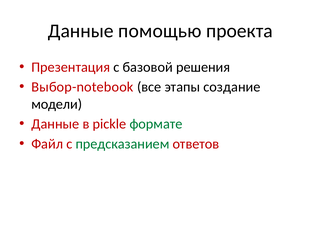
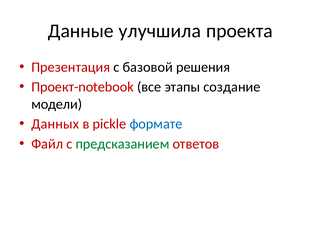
помощью: помощью -> улучшила
Выбор-notebook: Выбор-notebook -> Проект-notebook
Данные at (55, 124): Данные -> Данных
формате colour: green -> blue
